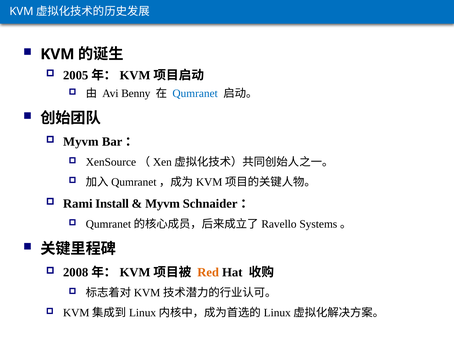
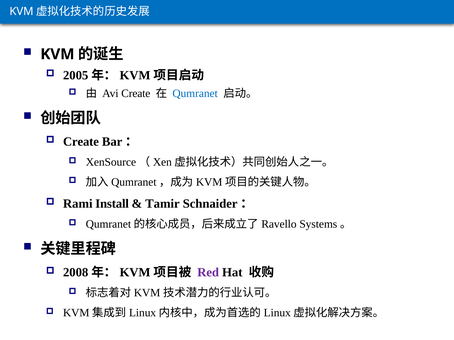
Avi Benny: Benny -> Create
Myvm at (81, 142): Myvm -> Create
Myvm at (163, 204): Myvm -> Tamir
Red colour: orange -> purple
